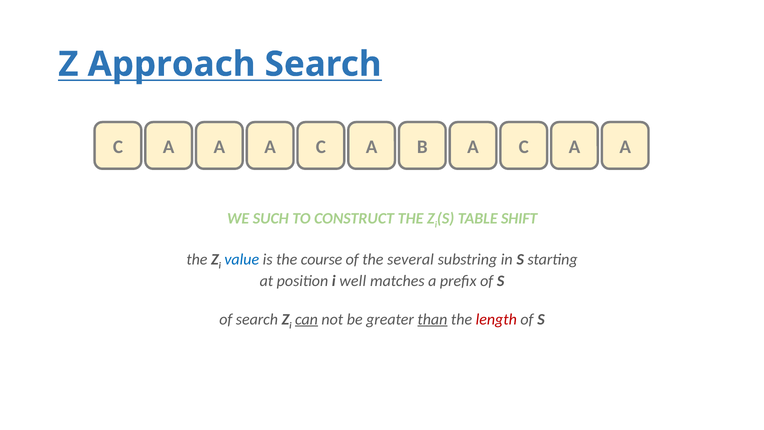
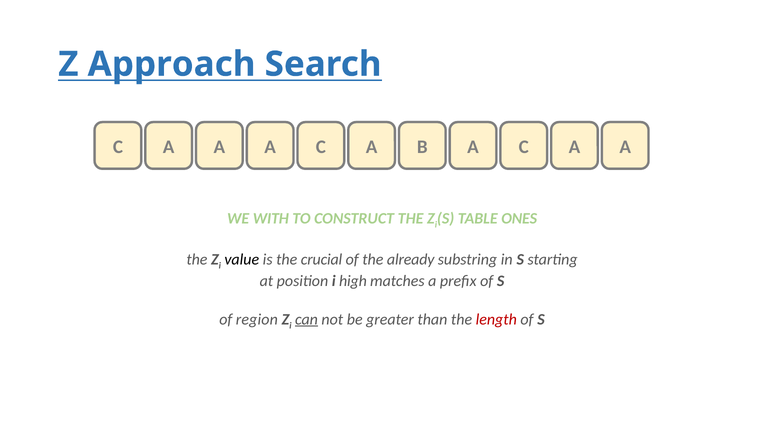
SUCH: SUCH -> WITH
SHIFT: SHIFT -> ONES
value colour: blue -> black
course: course -> crucial
several: several -> already
well: well -> high
of search: search -> region
than underline: present -> none
